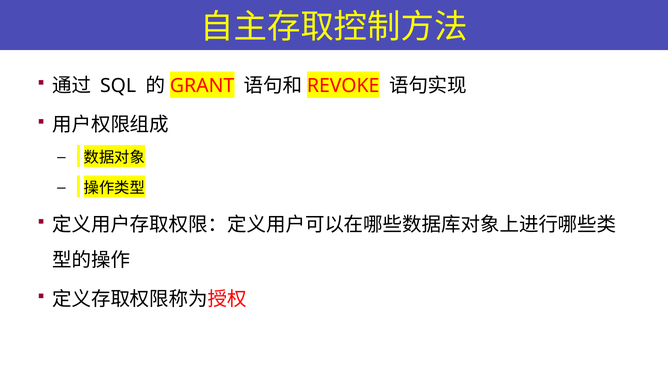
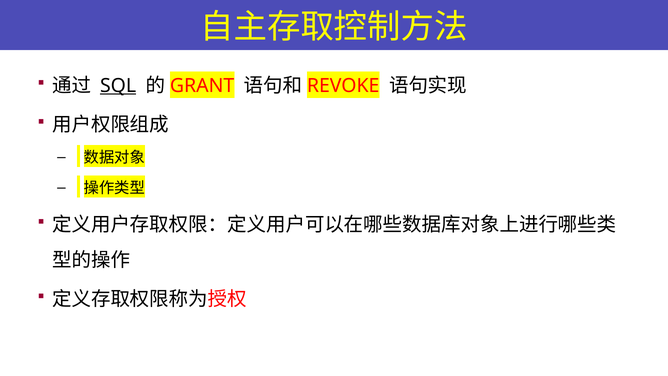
SQL underline: none -> present
